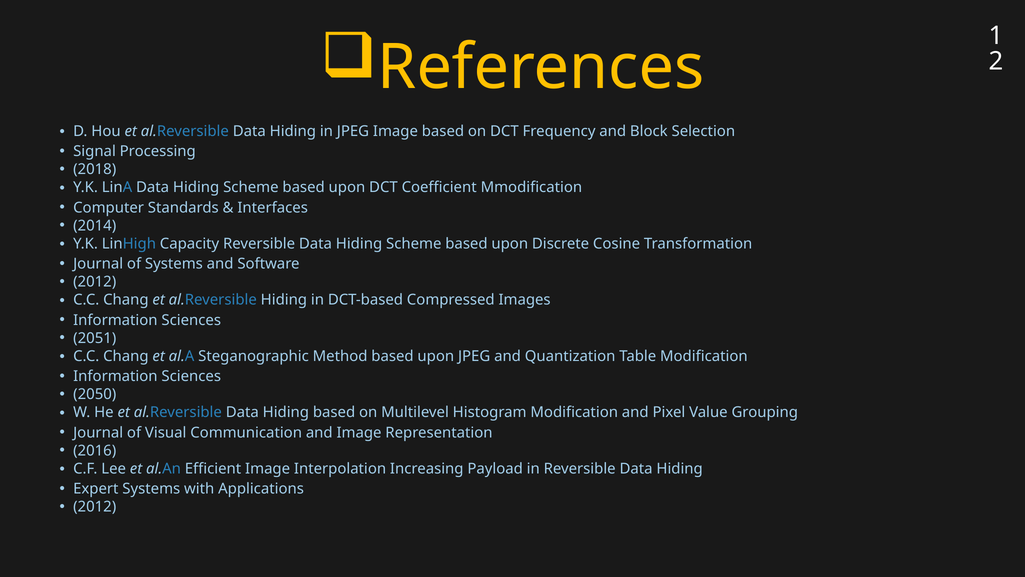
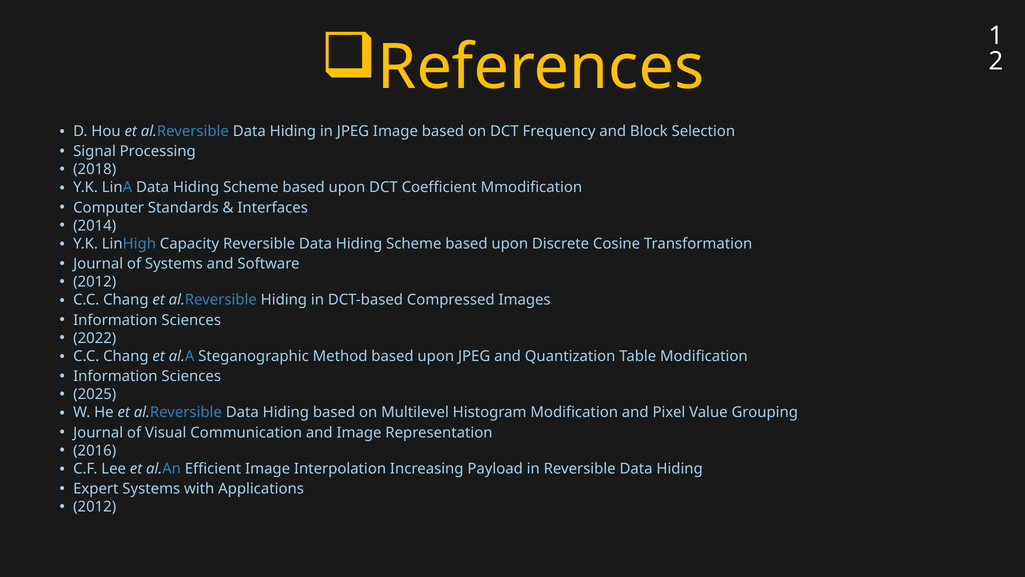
2051: 2051 -> 2022
2050: 2050 -> 2025
